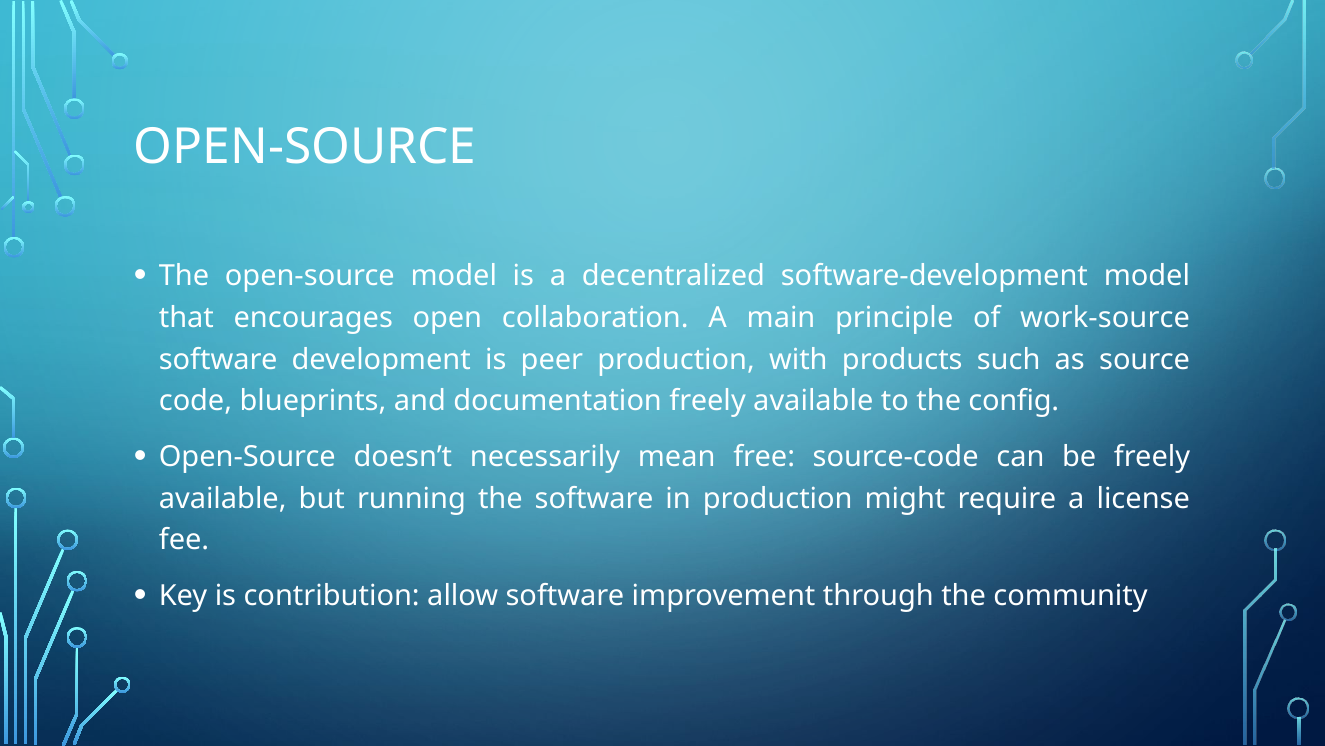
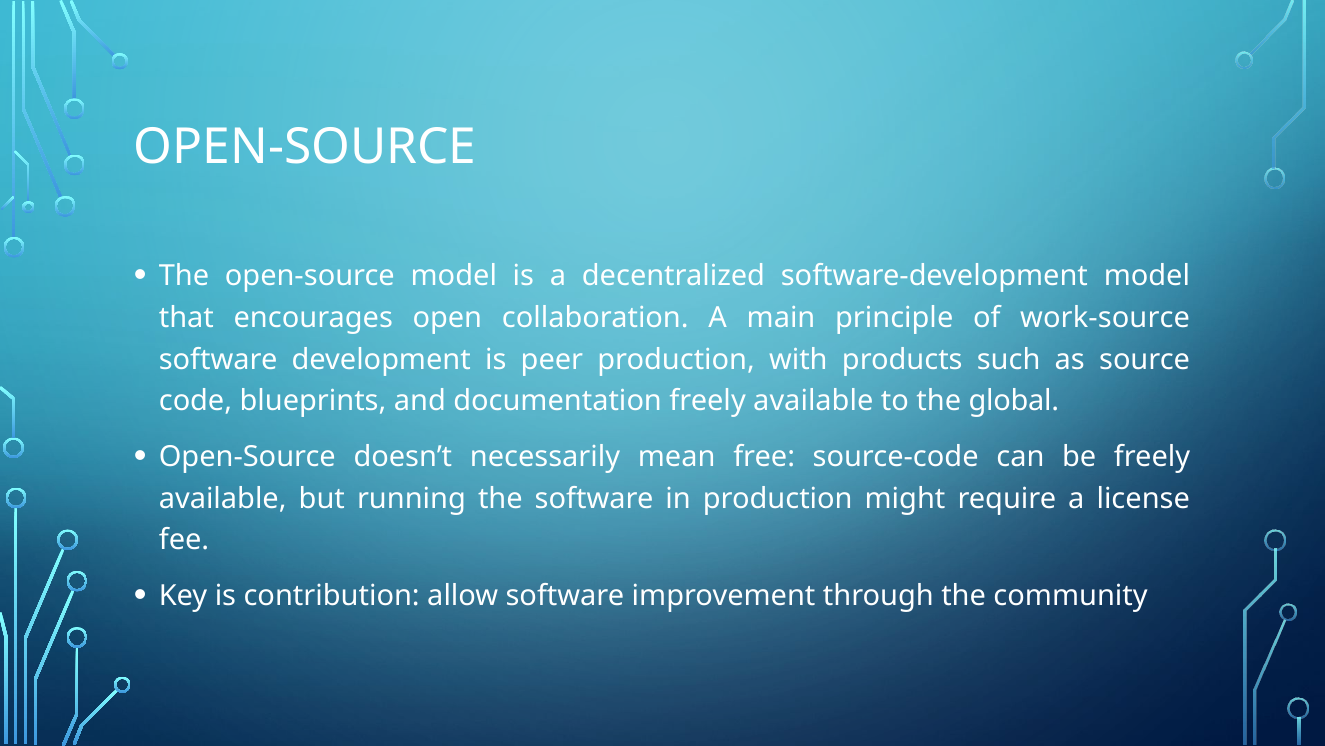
config: config -> global
